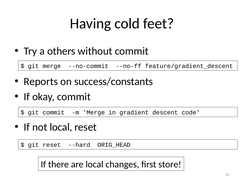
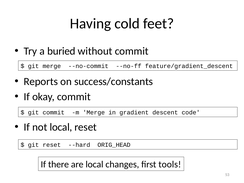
others: others -> buried
store: store -> tools
